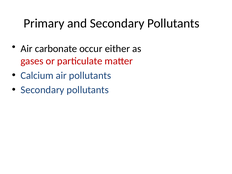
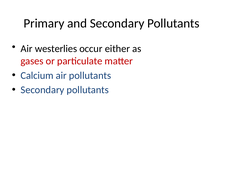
carbonate: carbonate -> westerlies
